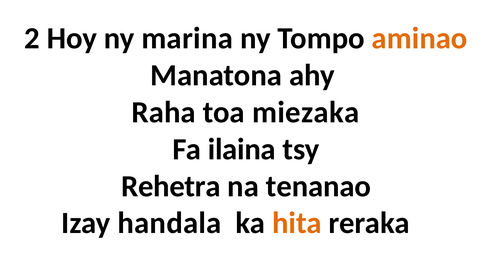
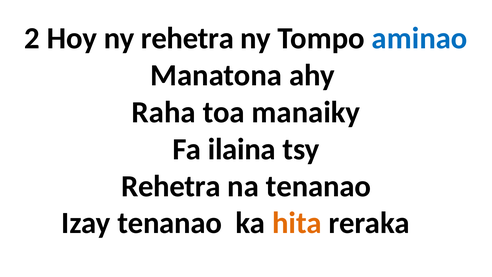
ny marina: marina -> rehetra
aminao colour: orange -> blue
miezaka: miezaka -> manaiky
Izay handala: handala -> tenanao
